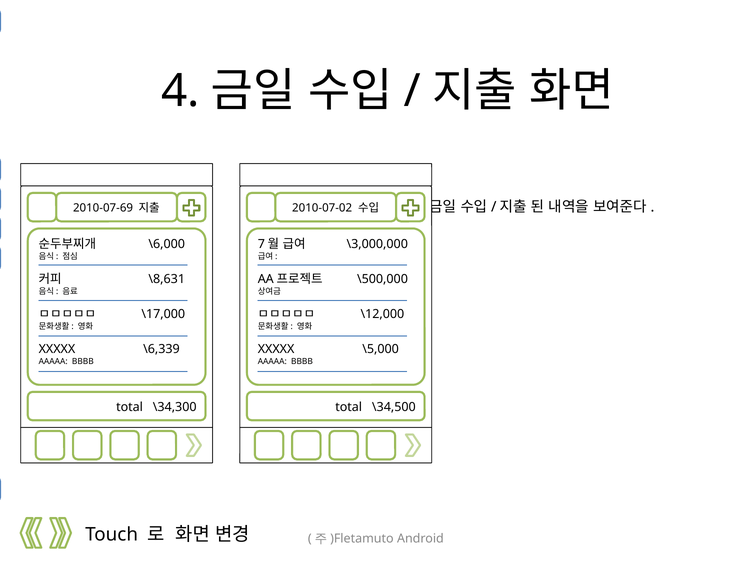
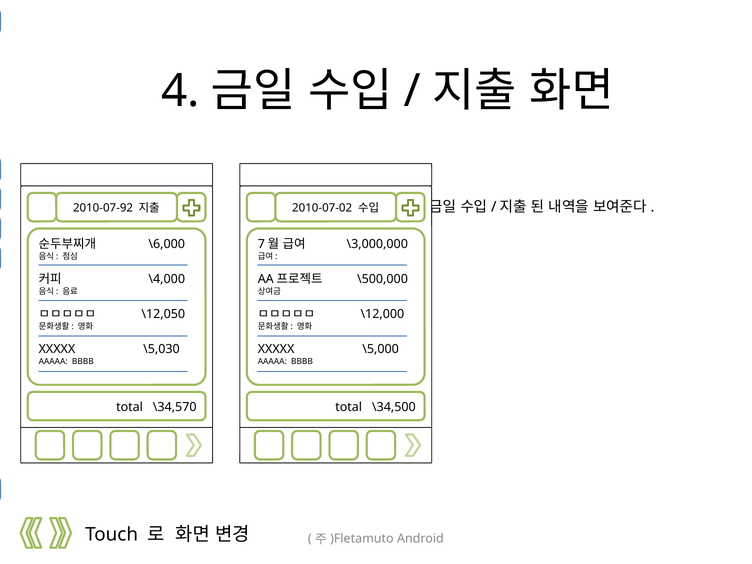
2010-07-69: 2010-07-69 -> 2010-07-92
\8,631: \8,631 -> \4,000
\17,000: \17,000 -> \12,050
\6,339: \6,339 -> \5,030
\34,300: \34,300 -> \34,570
